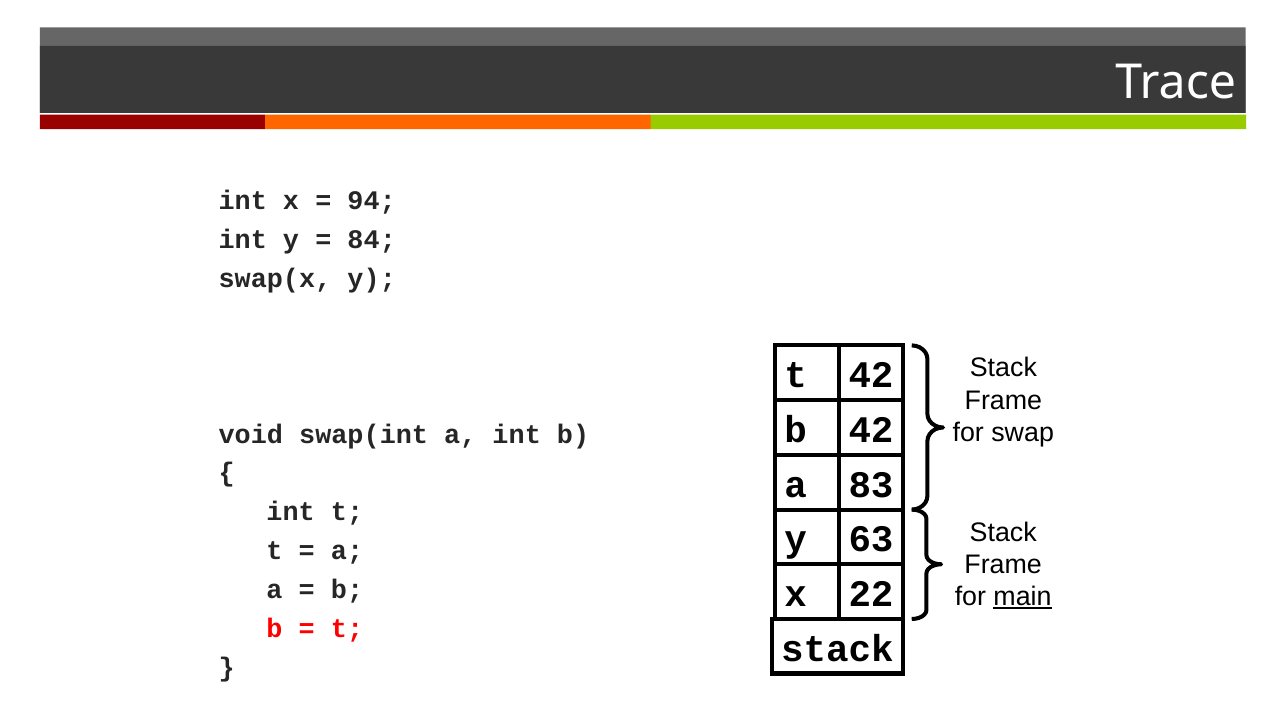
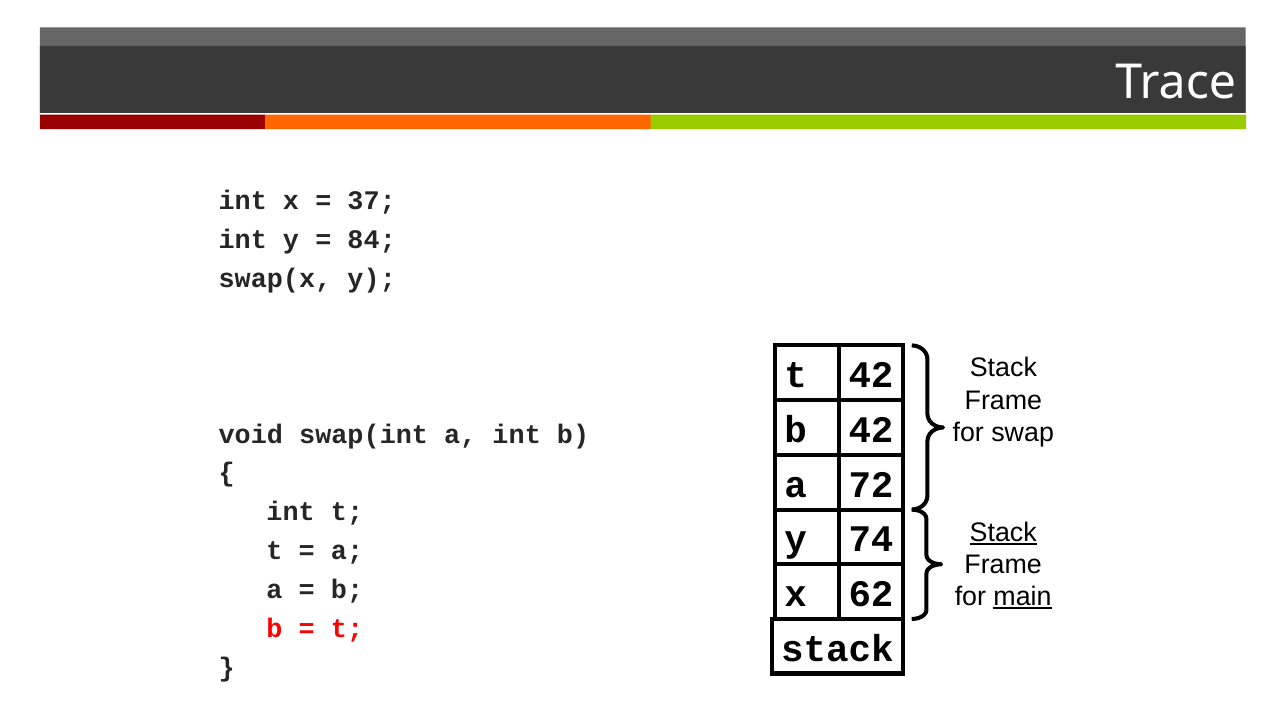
94: 94 -> 37
83: 83 -> 72
Stack at (1003, 533) underline: none -> present
63: 63 -> 74
22: 22 -> 62
